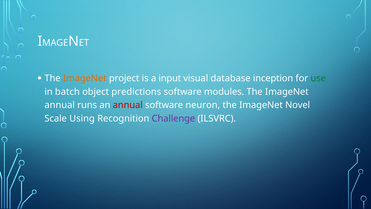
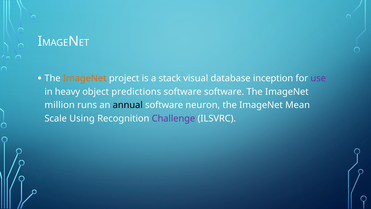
input: input -> stack
use colour: green -> purple
batch: batch -> heavy
software modules: modules -> software
annual at (60, 105): annual -> million
annual at (128, 105) colour: red -> black
Novel: Novel -> Mean
